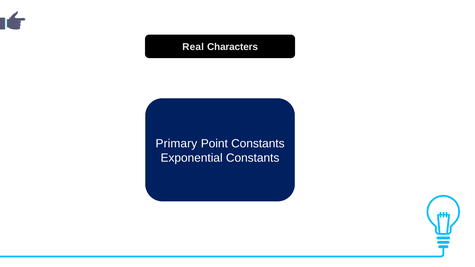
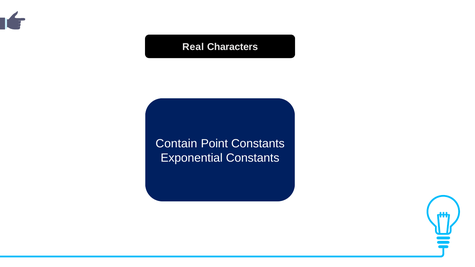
Primary: Primary -> Contain
